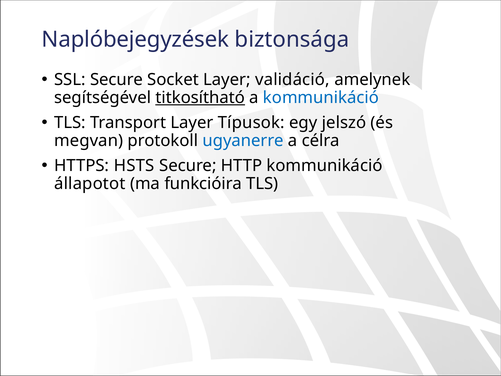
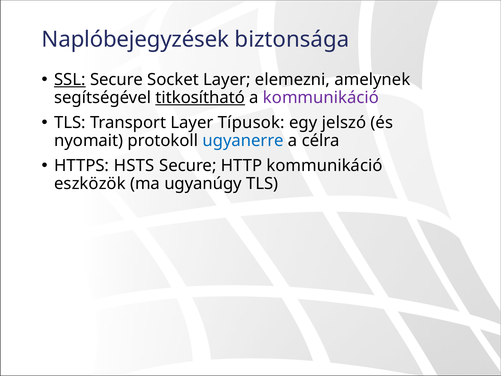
SSL underline: none -> present
validáció: validáció -> elemezni
kommunikáció at (321, 98) colour: blue -> purple
megvan: megvan -> nyomait
állapotot: állapotot -> eszközök
funkcióira: funkcióira -> ugyanúgy
